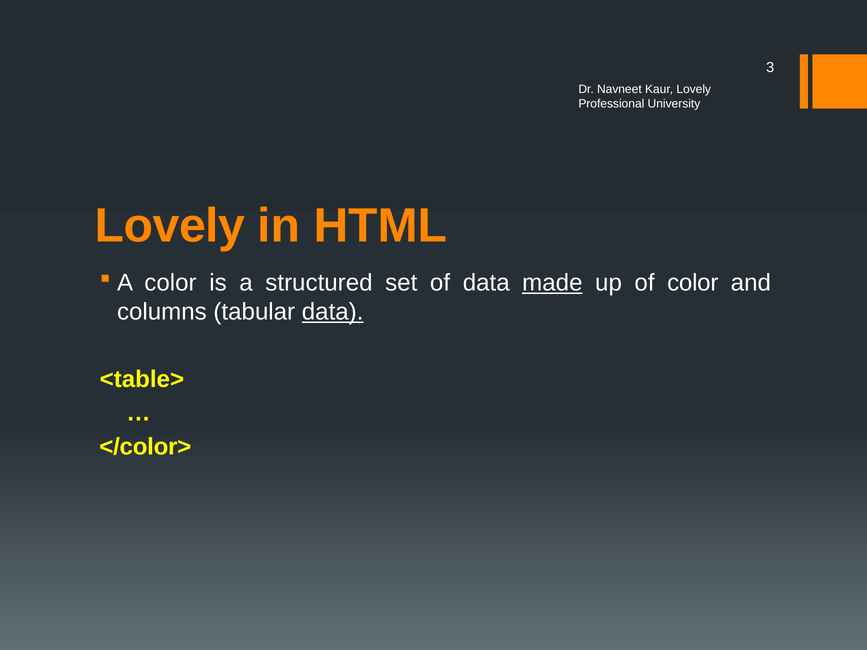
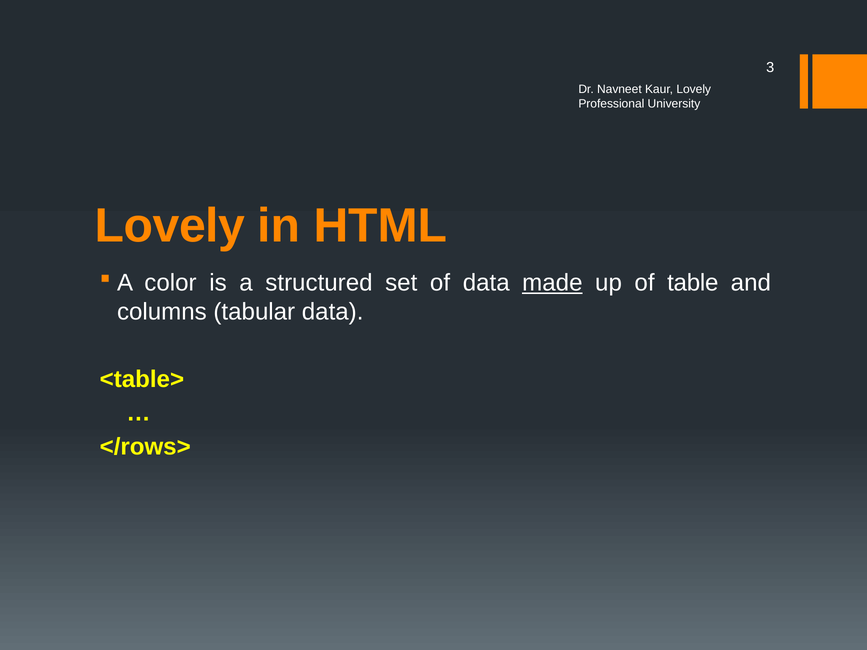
of color: color -> table
data at (333, 312) underline: present -> none
</color>: </color> -> </rows>
